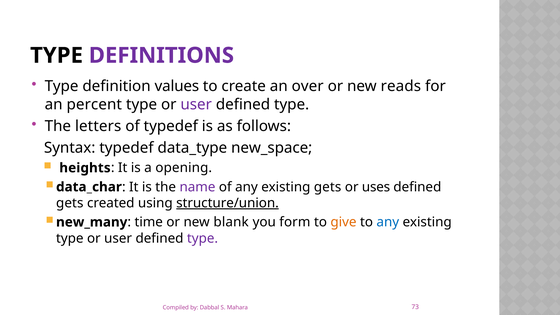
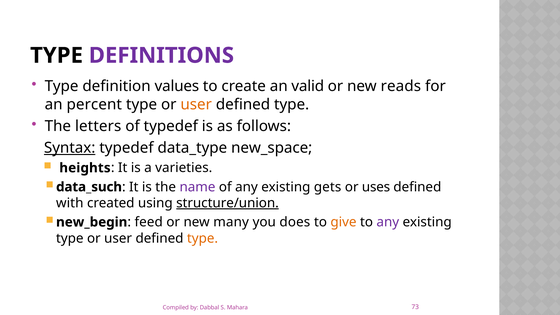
over: over -> valid
user at (196, 104) colour: purple -> orange
Syntax underline: none -> present
opening: opening -> varieties
data_char: data_char -> data_such
gets at (70, 203): gets -> with
new_many: new_many -> new_begin
time: time -> feed
blank: blank -> many
form: form -> does
any at (388, 222) colour: blue -> purple
type at (202, 238) colour: purple -> orange
